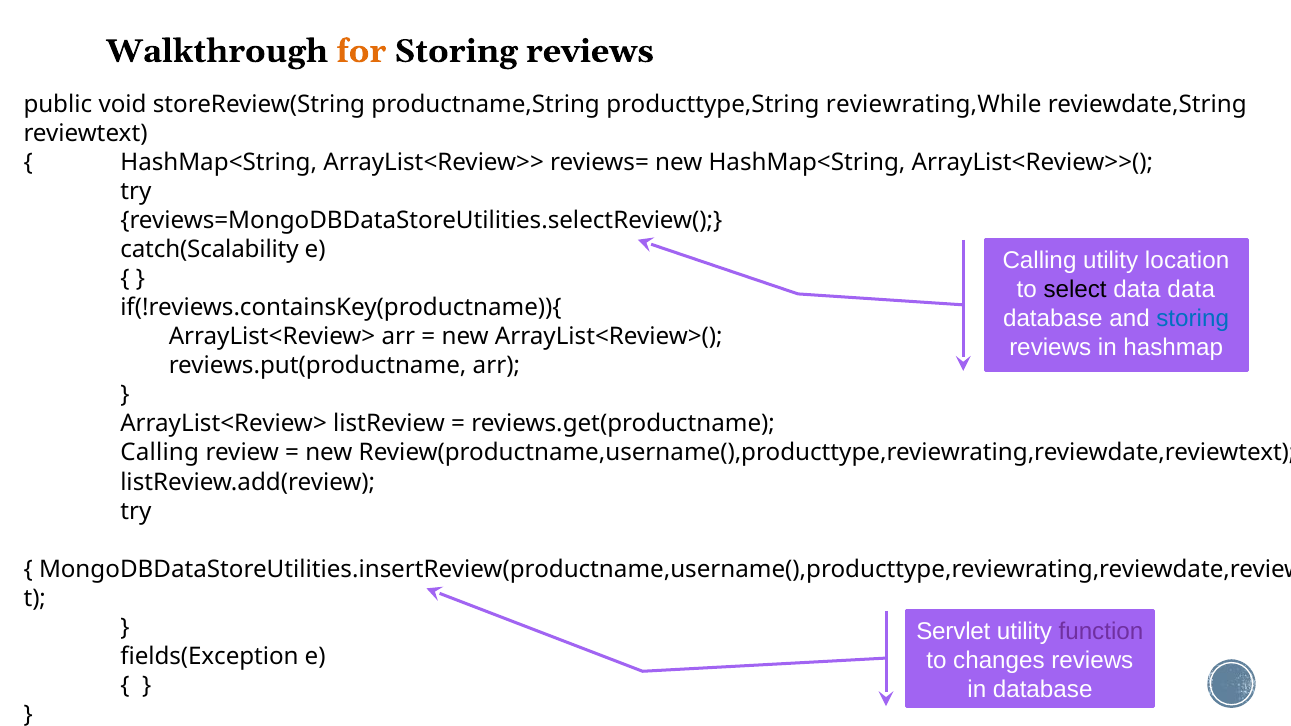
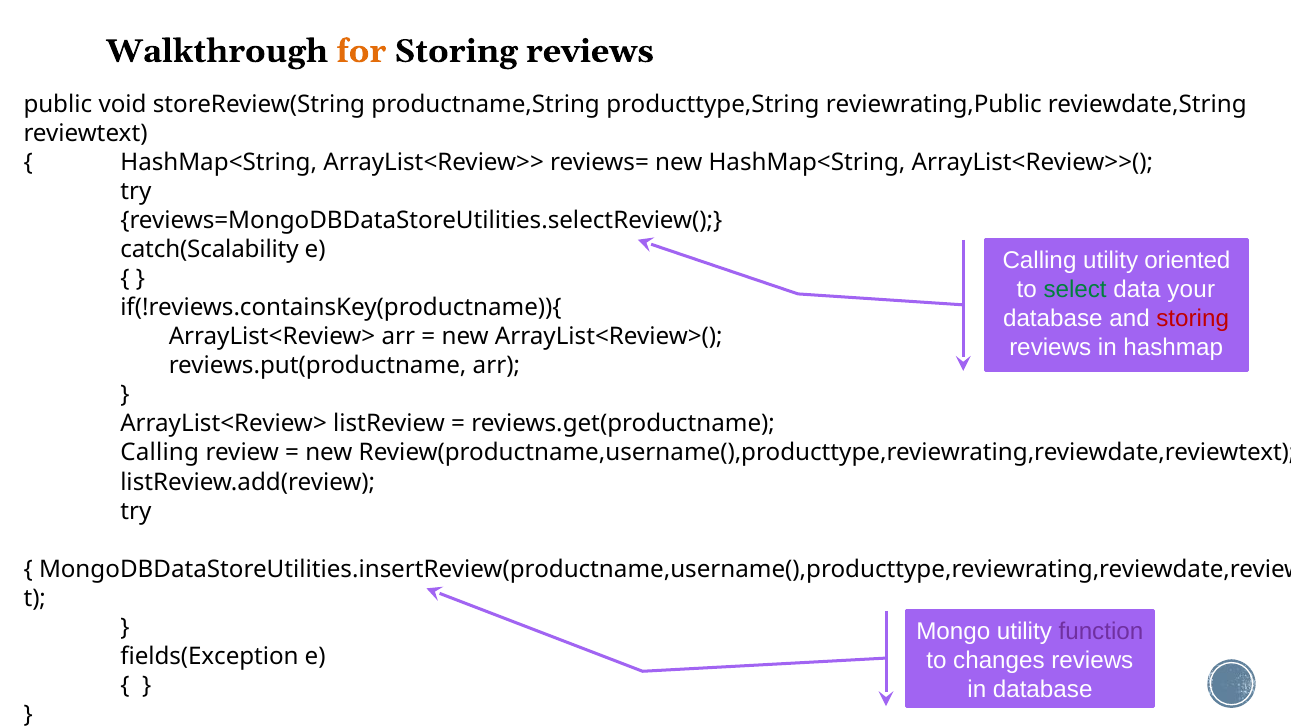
reviewrating,While: reviewrating,While -> reviewrating,Public
location: location -> oriented
select colour: black -> green
data data: data -> your
storing at (1193, 319) colour: blue -> red
Servlet: Servlet -> Mongo
